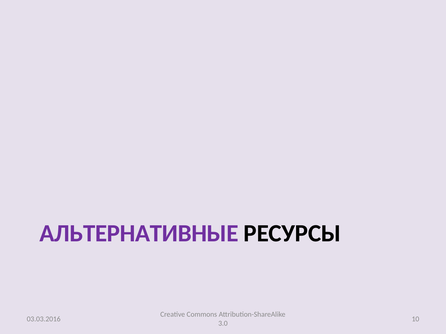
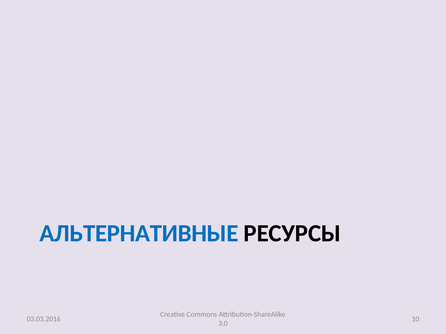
АЛЬТЕРНАТИВНЫЕ colour: purple -> blue
